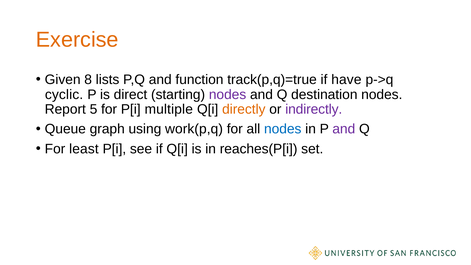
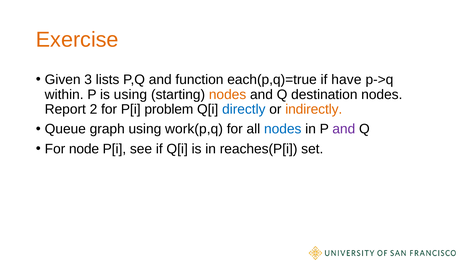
8: 8 -> 3
track(p,q)=true: track(p,q)=true -> each(p,q)=true
cyclic: cyclic -> within
is direct: direct -> using
nodes at (228, 94) colour: purple -> orange
5: 5 -> 2
multiple: multiple -> problem
directly colour: orange -> blue
indirectly colour: purple -> orange
least: least -> node
